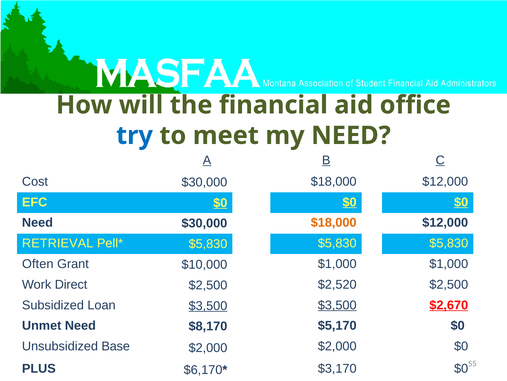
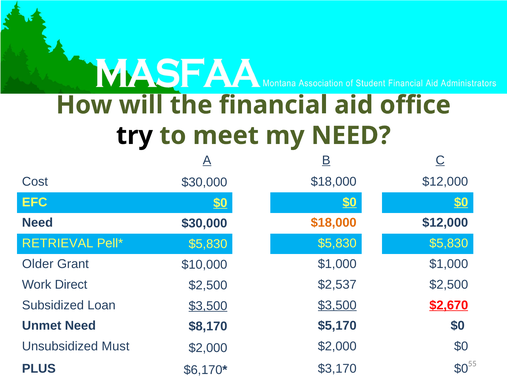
try colour: blue -> black
Often: Often -> Older
$2,520: $2,520 -> $2,537
Base: Base -> Must
